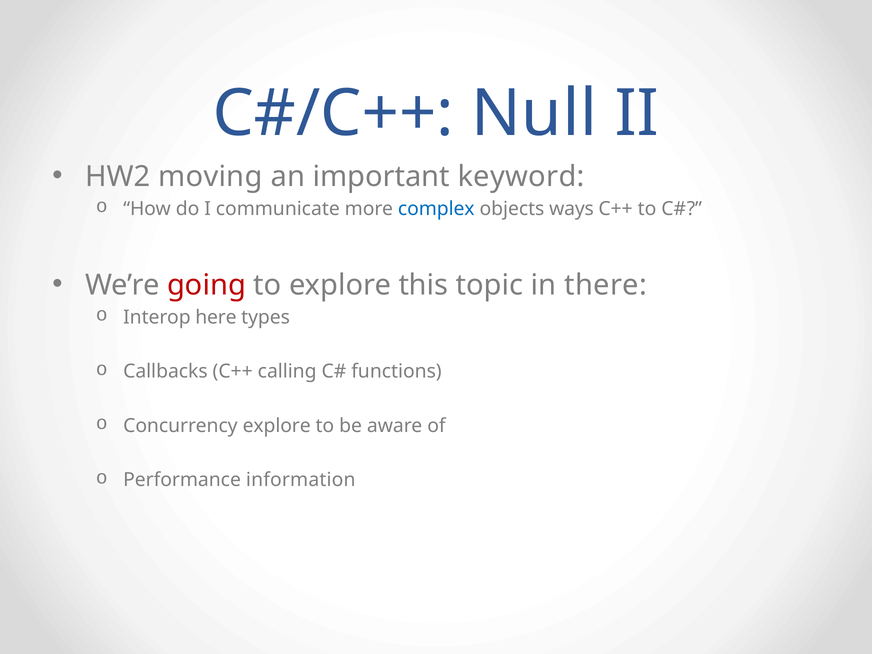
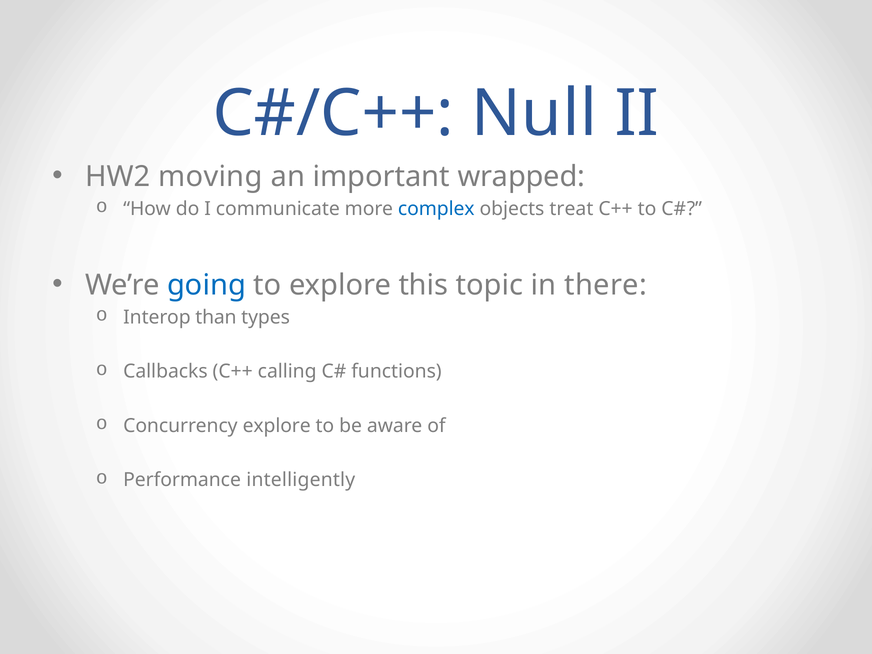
keyword: keyword -> wrapped
ways: ways -> treat
going colour: red -> blue
here: here -> than
information: information -> intelligently
